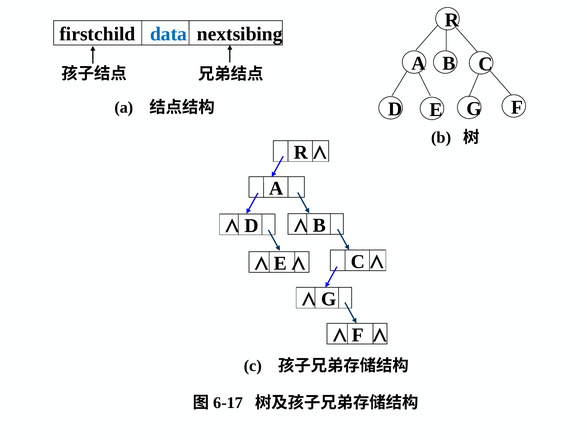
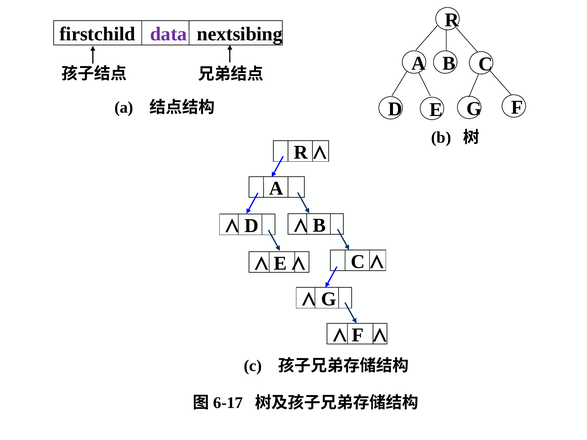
data colour: blue -> purple
